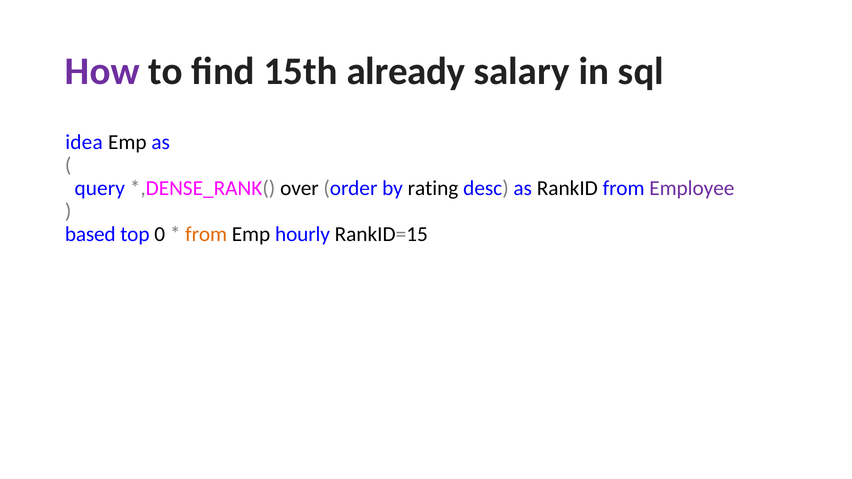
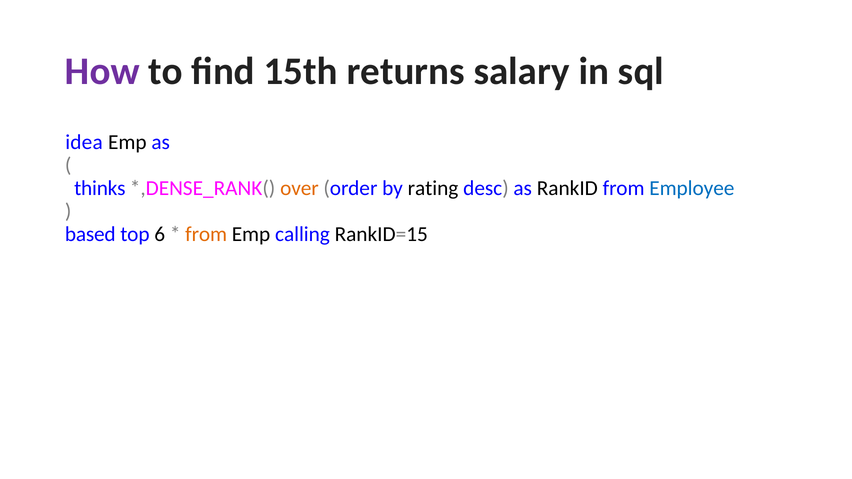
already: already -> returns
query: query -> thinks
over colour: black -> orange
Employee colour: purple -> blue
0: 0 -> 6
hourly: hourly -> calling
